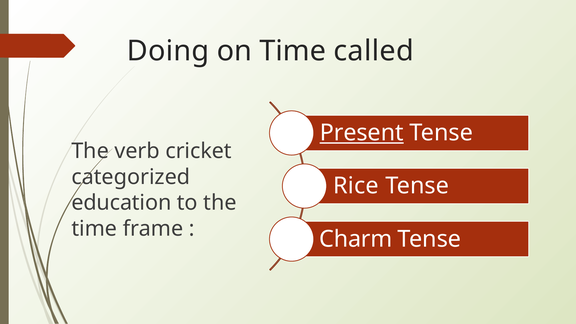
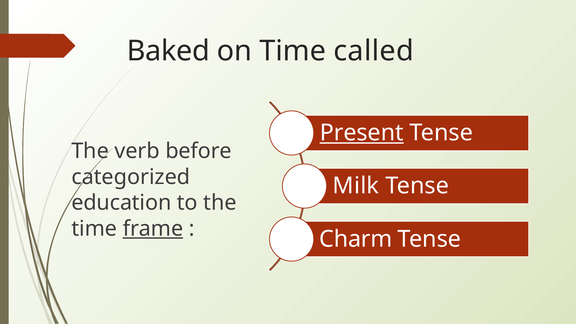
Doing: Doing -> Baked
cricket: cricket -> before
Rice: Rice -> Milk
frame underline: none -> present
